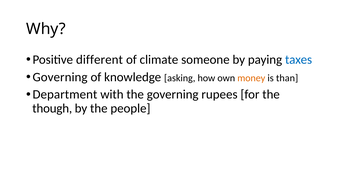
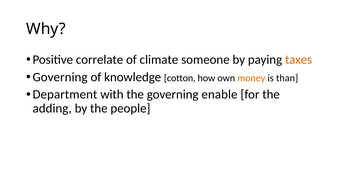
different: different -> correlate
taxes colour: blue -> orange
asking: asking -> cotton
rupees: rupees -> enable
though: though -> adding
